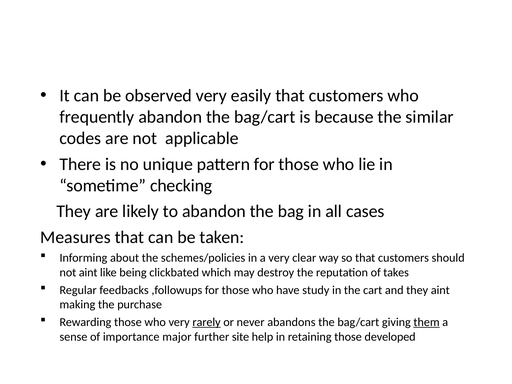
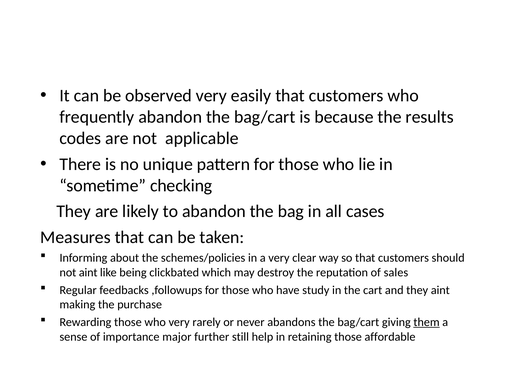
similar: similar -> results
takes: takes -> sales
rarely underline: present -> none
site: site -> still
developed: developed -> affordable
